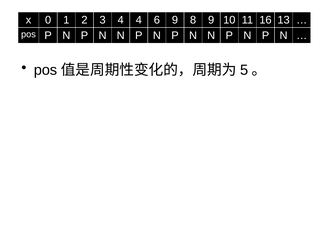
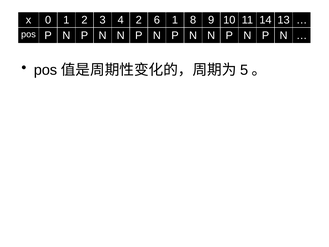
4 4: 4 -> 2
6 9: 9 -> 1
16: 16 -> 14
